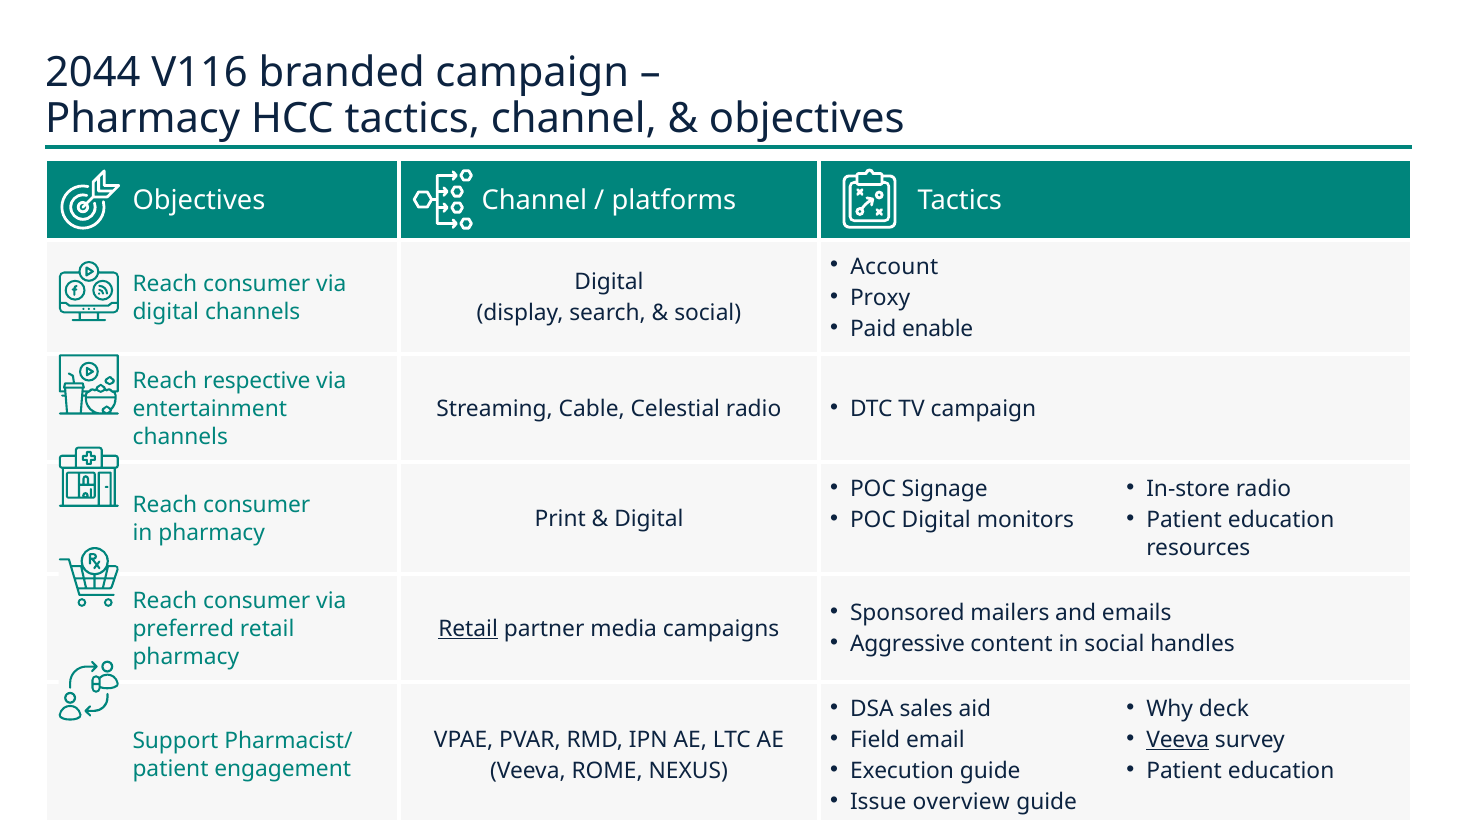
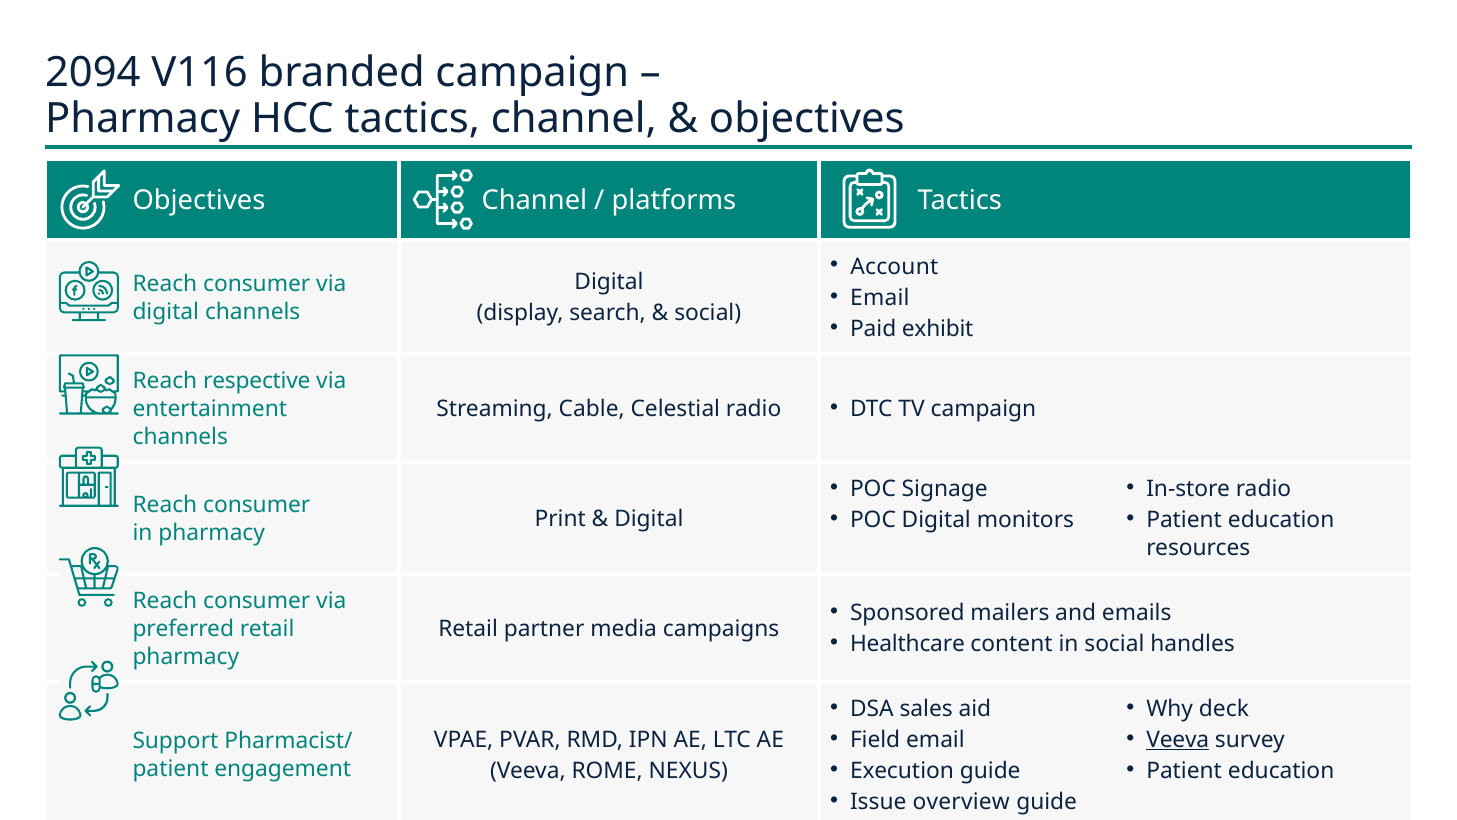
2044: 2044 -> 2094
Proxy at (880, 298): Proxy -> Email
enable: enable -> exhibit
Retail at (468, 628) underline: present -> none
Aggressive: Aggressive -> Healthcare
